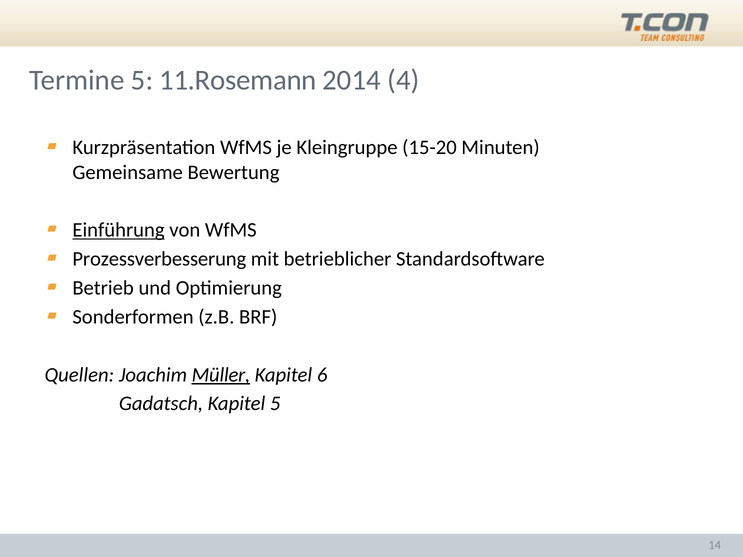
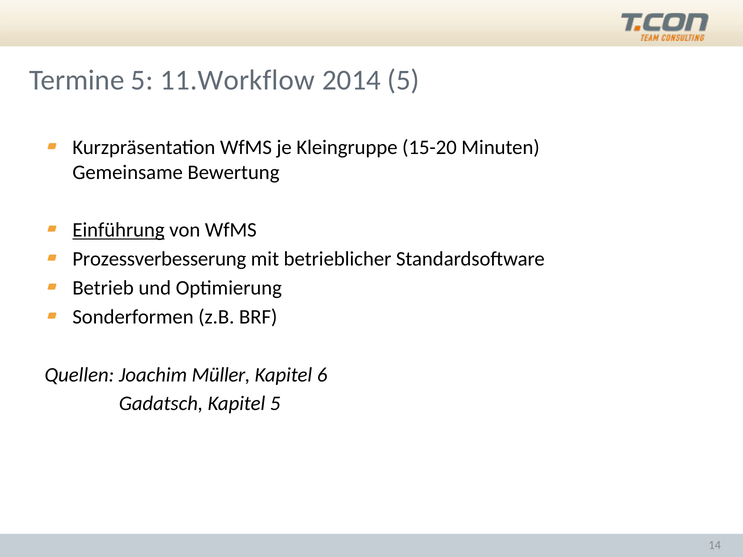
11.Rosemann: 11.Rosemann -> 11.Workflow
2014 4: 4 -> 5
Müller underline: present -> none
